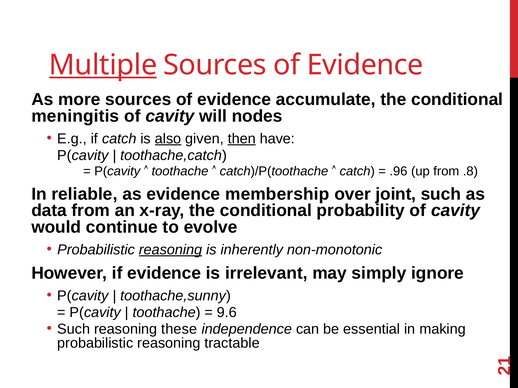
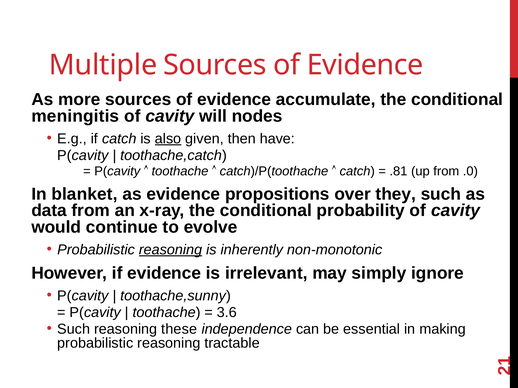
Multiple underline: present -> none
then underline: present -> none
.96: .96 -> .81
.8: .8 -> .0
reliable: reliable -> blanket
membership: membership -> propositions
joint: joint -> they
9.6: 9.6 -> 3.6
